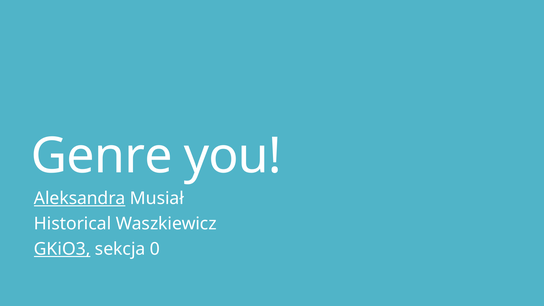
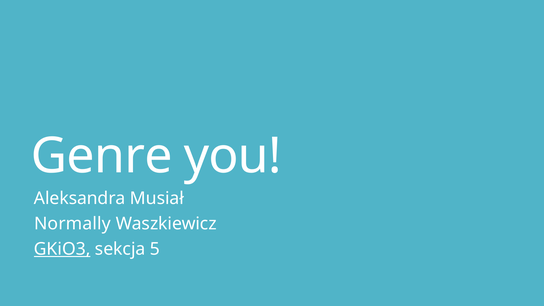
Aleksandra underline: present -> none
Historical: Historical -> Normally
0: 0 -> 5
